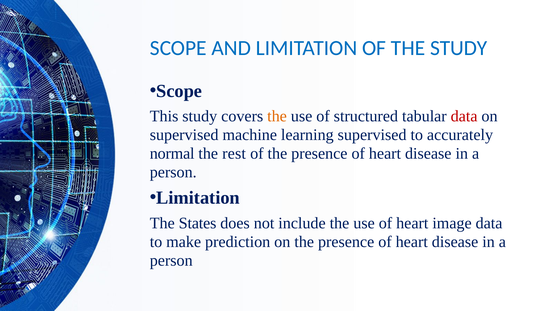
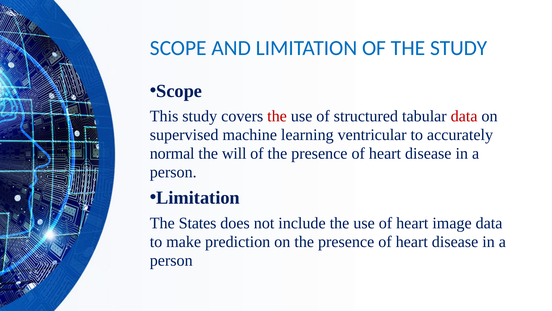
the at (277, 116) colour: orange -> red
learning supervised: supervised -> ventricular
rest: rest -> will
